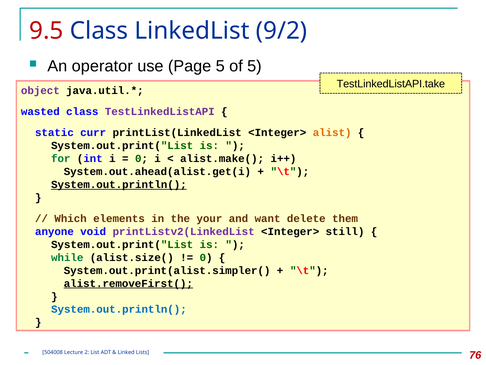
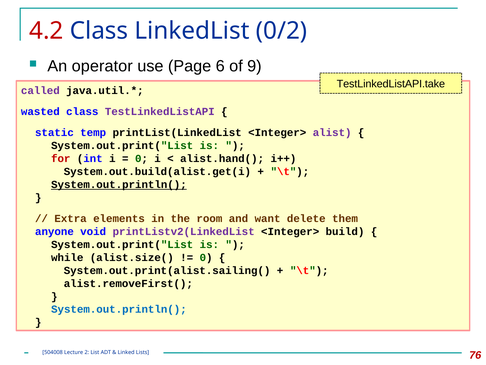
9.5: 9.5 -> 4.2
9/2: 9/2 -> 0/2
Page 5: 5 -> 6
of 5: 5 -> 9
object: object -> called
curr: curr -> temp
alist colour: orange -> purple
for colour: green -> red
alist.make(: alist.make( -> alist.hand(
System.out.ahead(alist.get(i: System.out.ahead(alist.get(i -> System.out.build(alist.get(i
Which: Which -> Extra
your: your -> room
still: still -> build
while colour: green -> black
System.out.print(alist.simpler(: System.out.print(alist.simpler( -> System.out.print(alist.sailing(
alist.removeFirst( underline: present -> none
